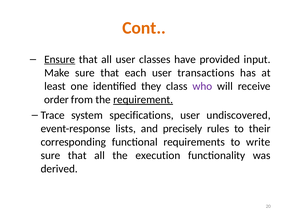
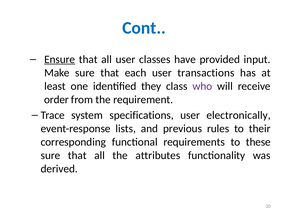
Cont colour: orange -> blue
requirement underline: present -> none
undiscovered: undiscovered -> electronically
precisely: precisely -> previous
write: write -> these
execution: execution -> attributes
